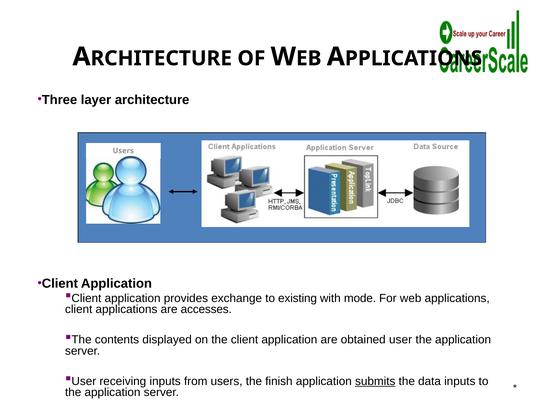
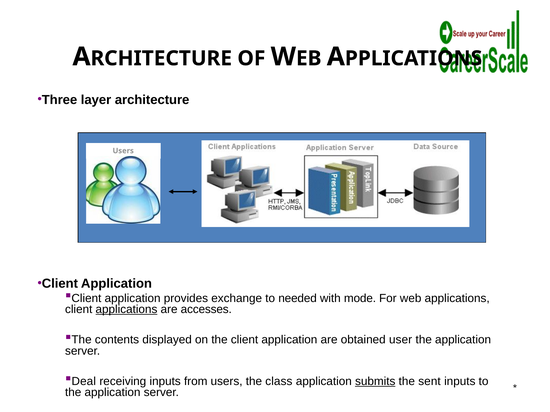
existing: existing -> needed
applications at (126, 310) underline: none -> present
User at (84, 382): User -> Deal
finish: finish -> class
data: data -> sent
